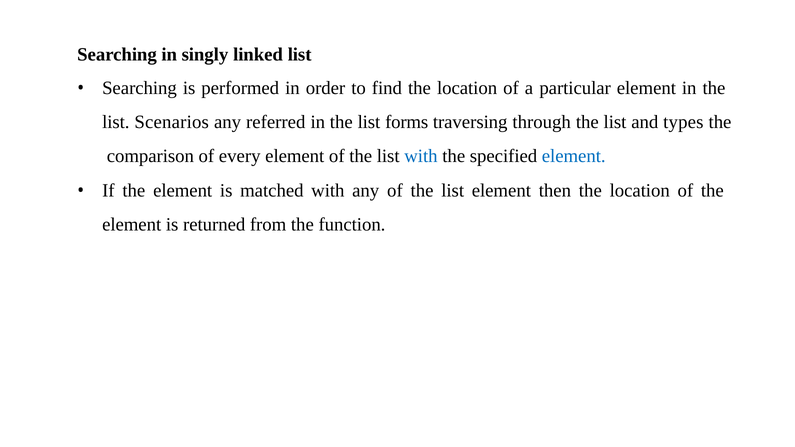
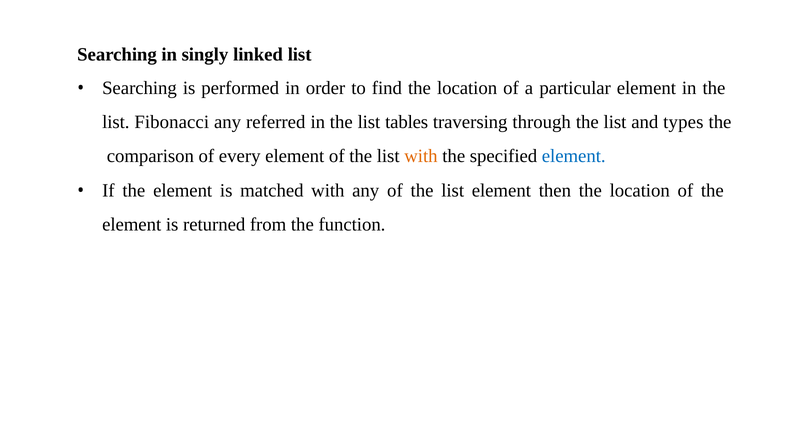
Scenarios: Scenarios -> Fibonacci
forms: forms -> tables
with at (421, 156) colour: blue -> orange
